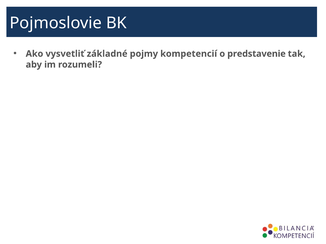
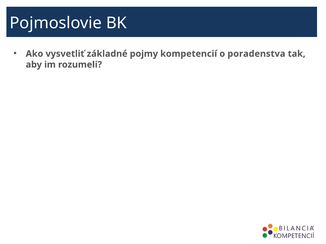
predstavenie: predstavenie -> poradenstva
